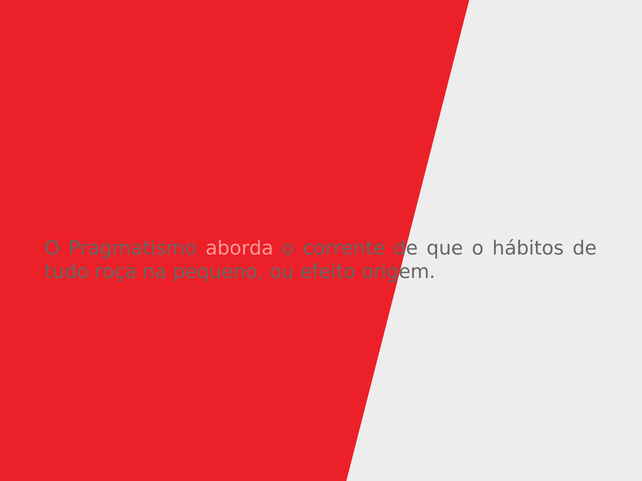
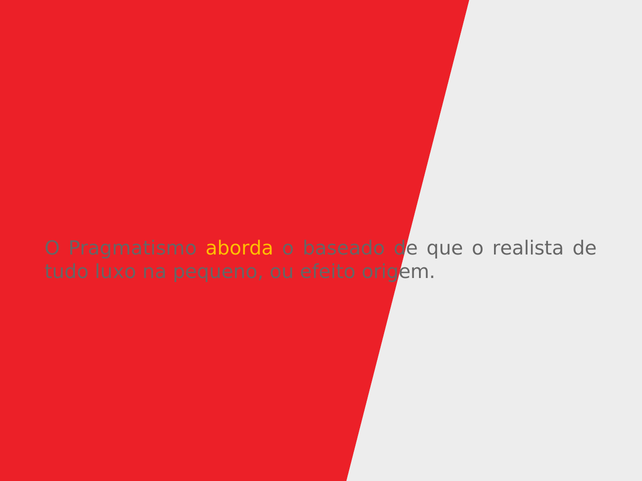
aborda colour: pink -> yellow
corrente: corrente -> baseado
hábitos: hábitos -> realista
roça: roça -> luxo
